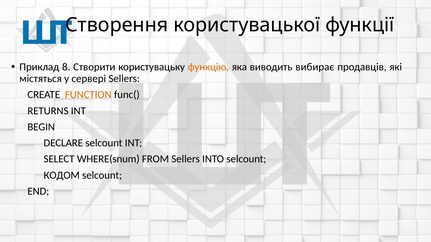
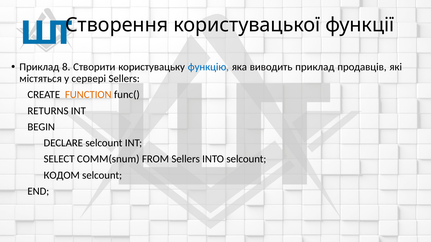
функцію colour: orange -> blue
виводить вибирає: вибирає -> приклад
WHERE(snum: WHERE(snum -> COMM(snum
